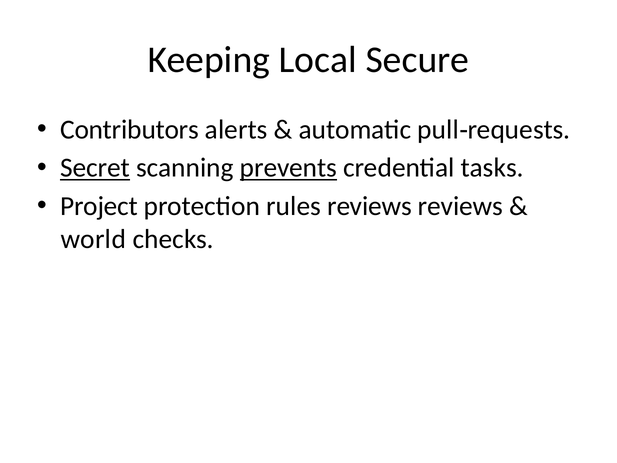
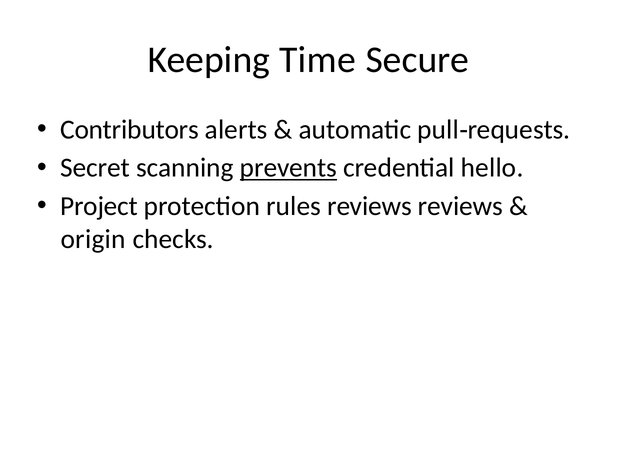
Local: Local -> Time
Secret underline: present -> none
tasks: tasks -> hello
world: world -> origin
